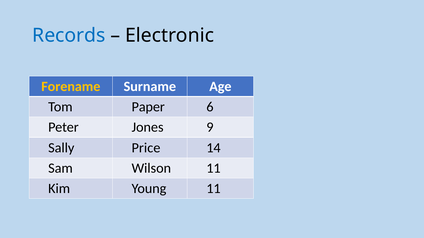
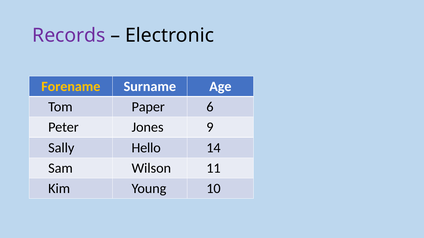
Records colour: blue -> purple
Price: Price -> Hello
Young 11: 11 -> 10
